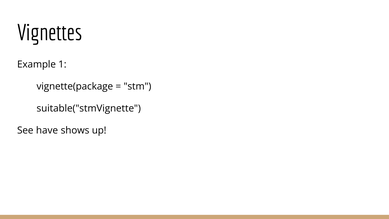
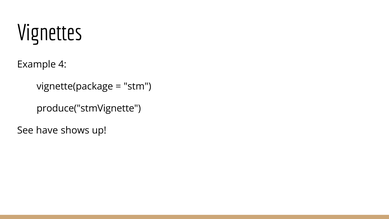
1: 1 -> 4
suitable("stmVignette: suitable("stmVignette -> produce("stmVignette
